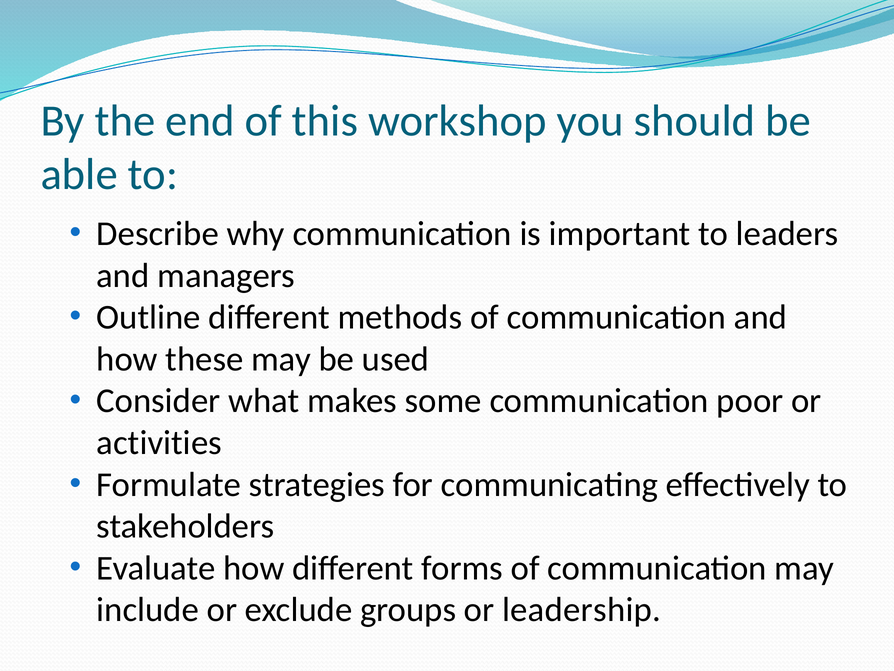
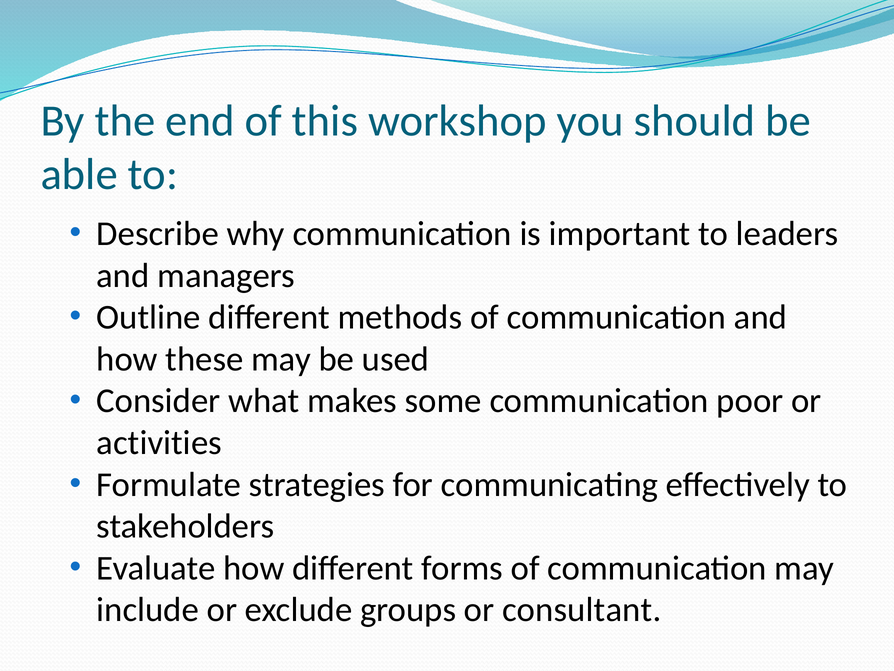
leadership: leadership -> consultant
